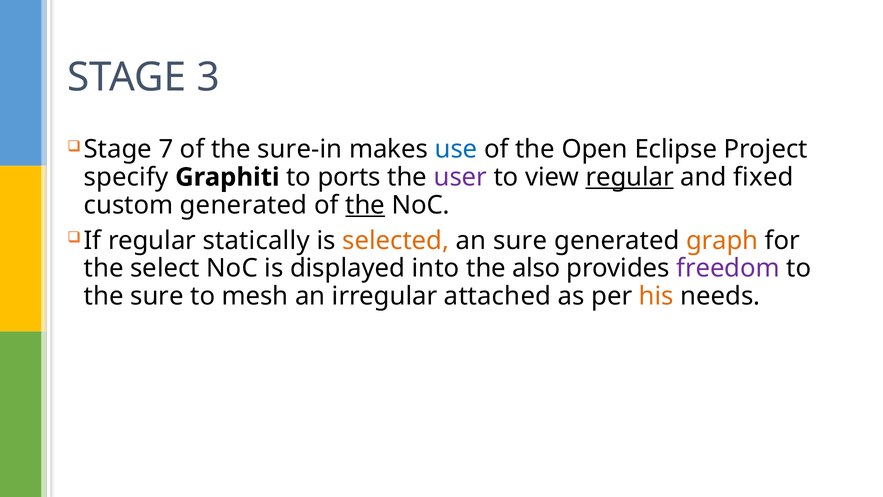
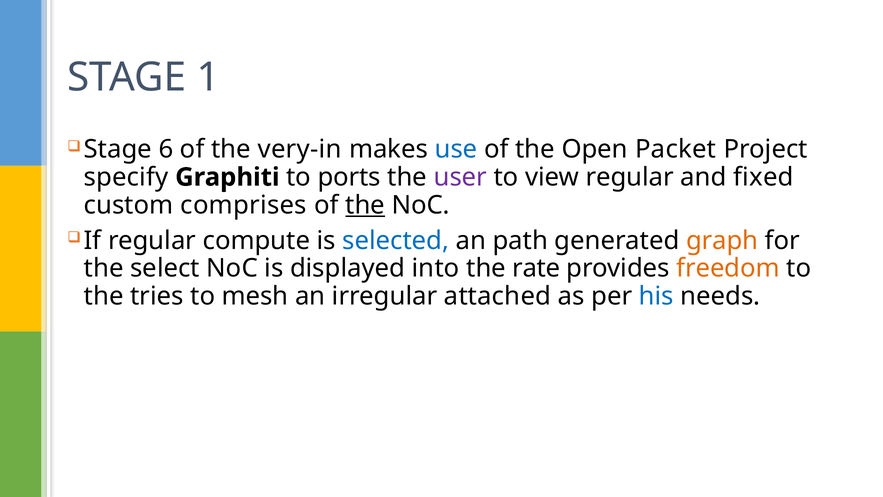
3: 3 -> 1
7: 7 -> 6
sure-in: sure-in -> very-in
Eclipse: Eclipse -> Packet
regular at (630, 177) underline: present -> none
custom generated: generated -> comprises
statically: statically -> compute
selected colour: orange -> blue
an sure: sure -> path
also: also -> rate
freedom colour: purple -> orange
the sure: sure -> tries
his colour: orange -> blue
